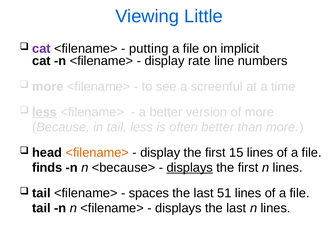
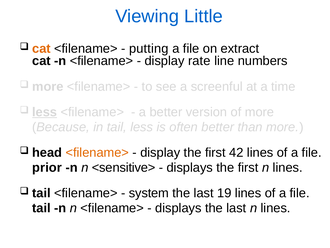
cat at (41, 49) colour: purple -> orange
implicit: implicit -> extract
15: 15 -> 42
finds: finds -> prior
<because>: <because> -> <sensitive>
displays at (190, 167) underline: present -> none
spaces: spaces -> system
51: 51 -> 19
